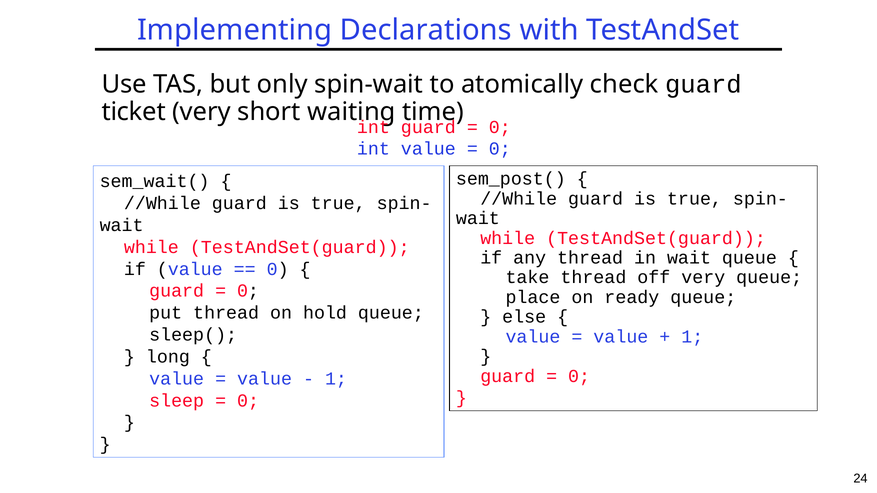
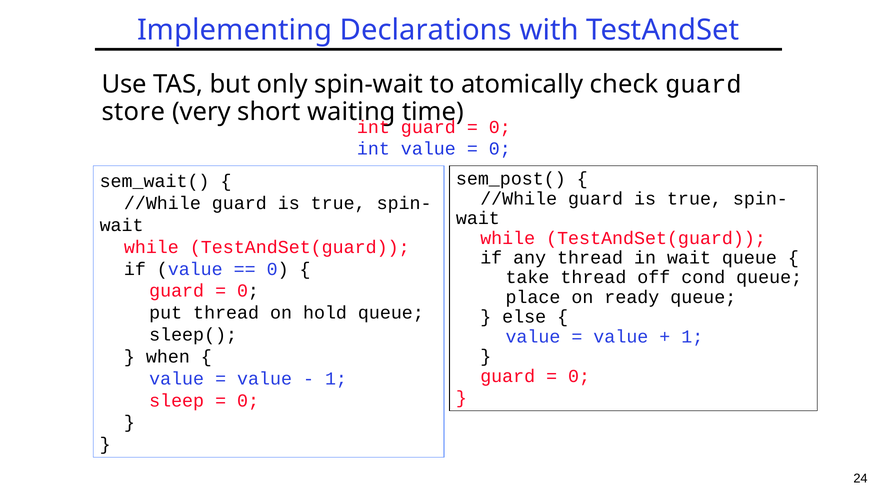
ticket: ticket -> store
off very: very -> cond
long: long -> when
